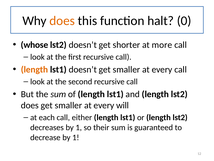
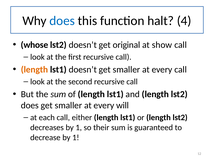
does at (62, 21) colour: orange -> blue
0: 0 -> 4
shorter: shorter -> original
more: more -> show
